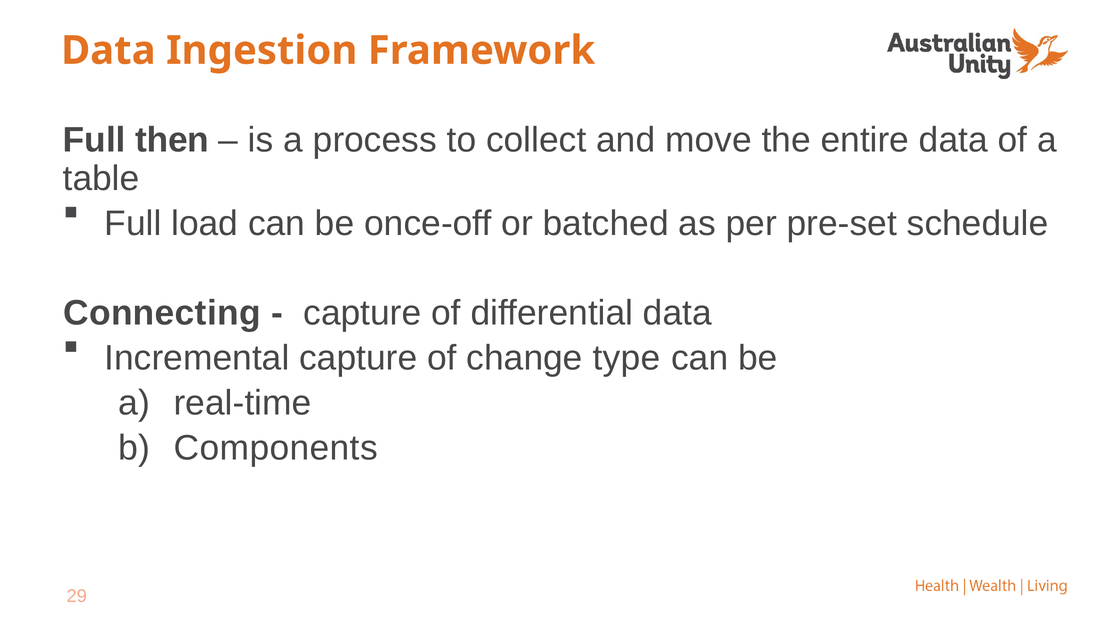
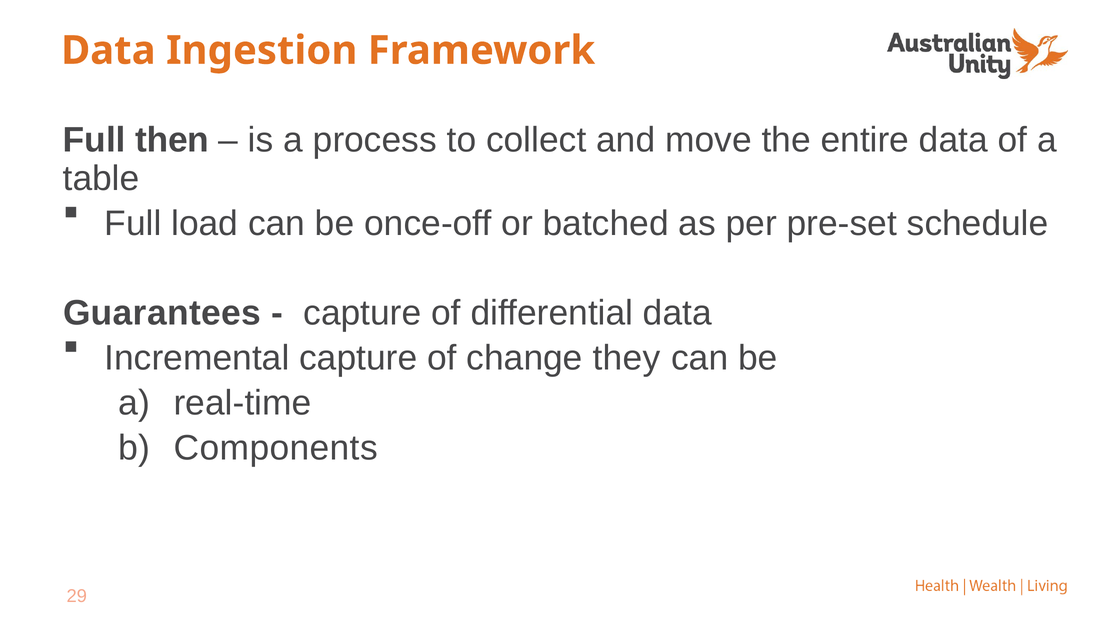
Connecting: Connecting -> Guarantees
type: type -> they
